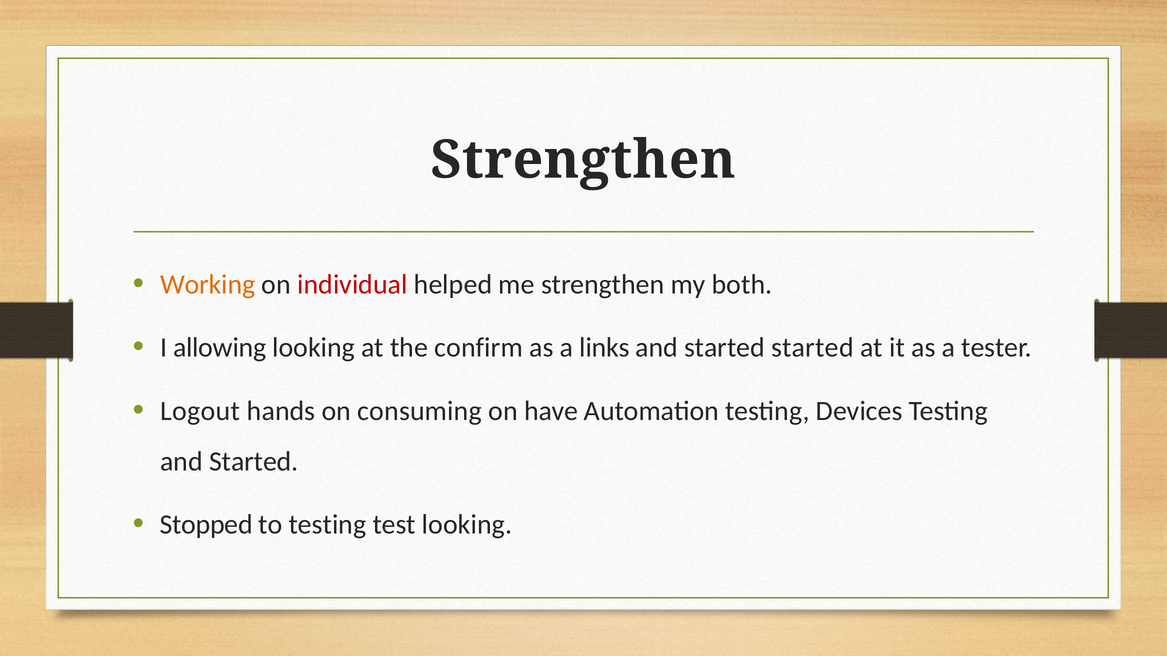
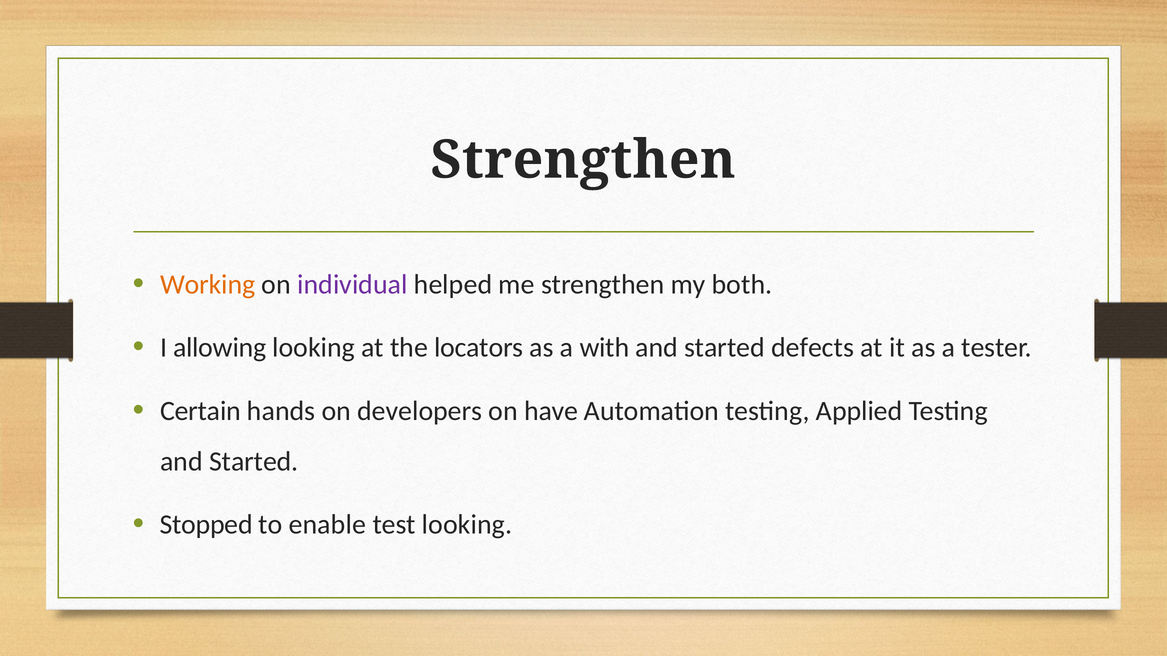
individual colour: red -> purple
confirm: confirm -> locators
links: links -> with
started started: started -> defects
Logout: Logout -> Certain
consuming: consuming -> developers
Devices: Devices -> Applied
to testing: testing -> enable
